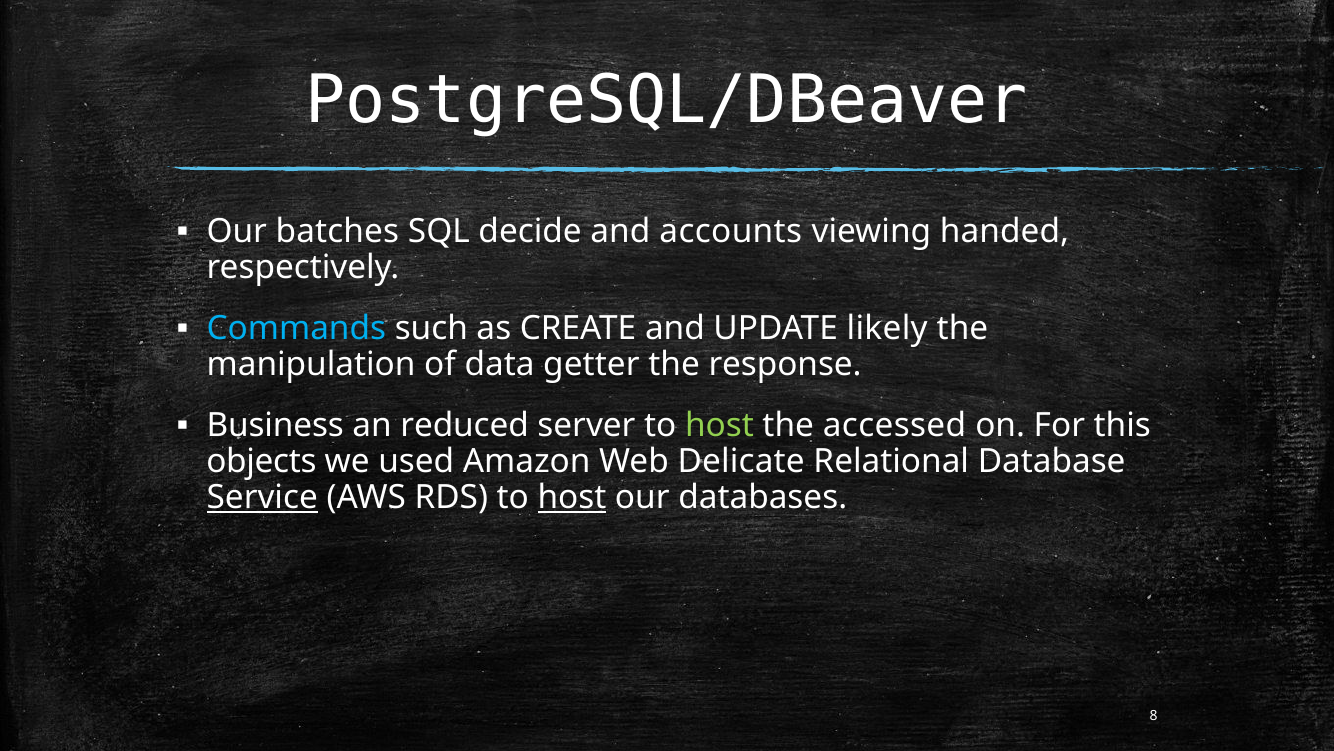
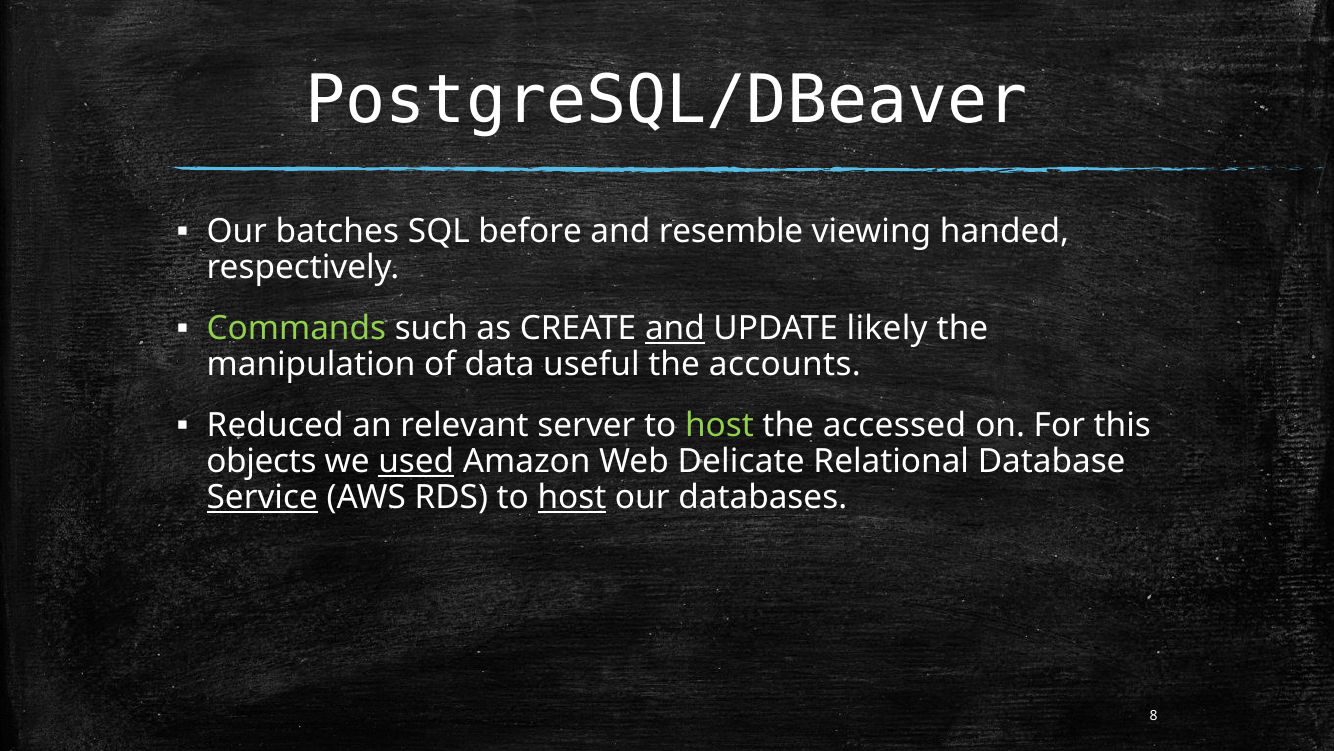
decide: decide -> before
accounts: accounts -> resemble
Commands colour: light blue -> light green
and at (675, 328) underline: none -> present
getter: getter -> useful
response: response -> accounts
Business: Business -> Reduced
reduced: reduced -> relevant
used underline: none -> present
